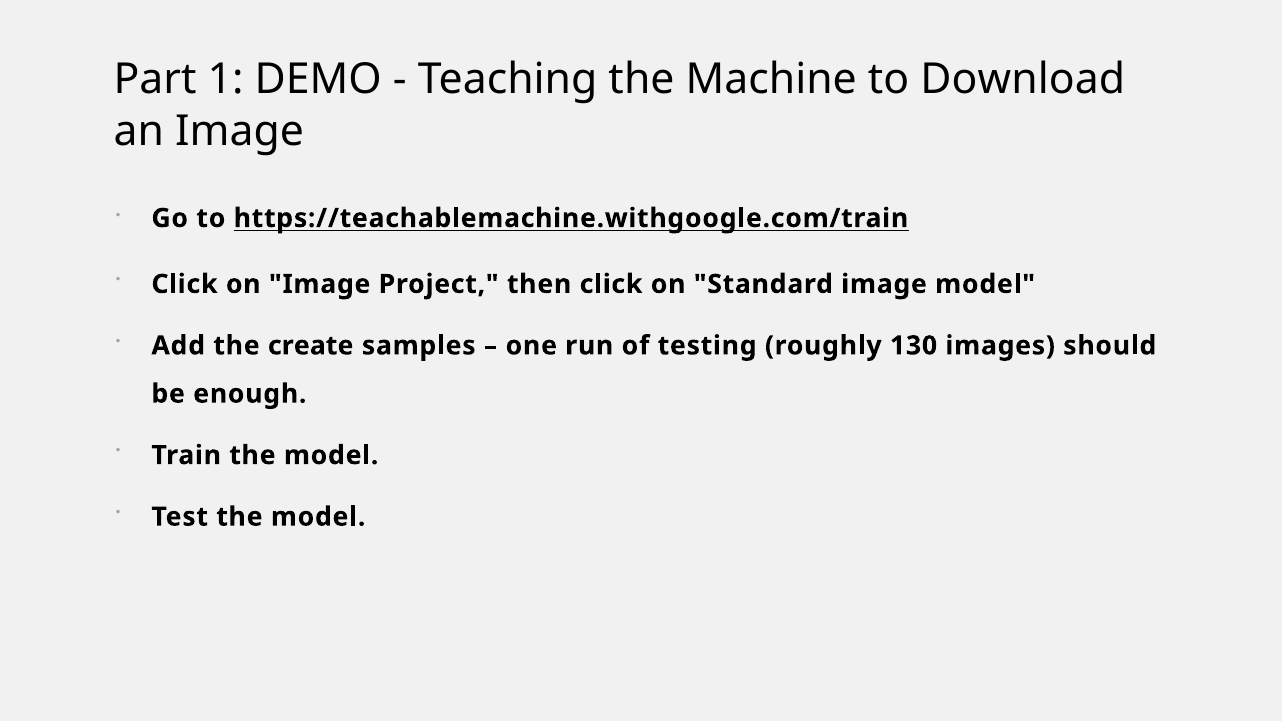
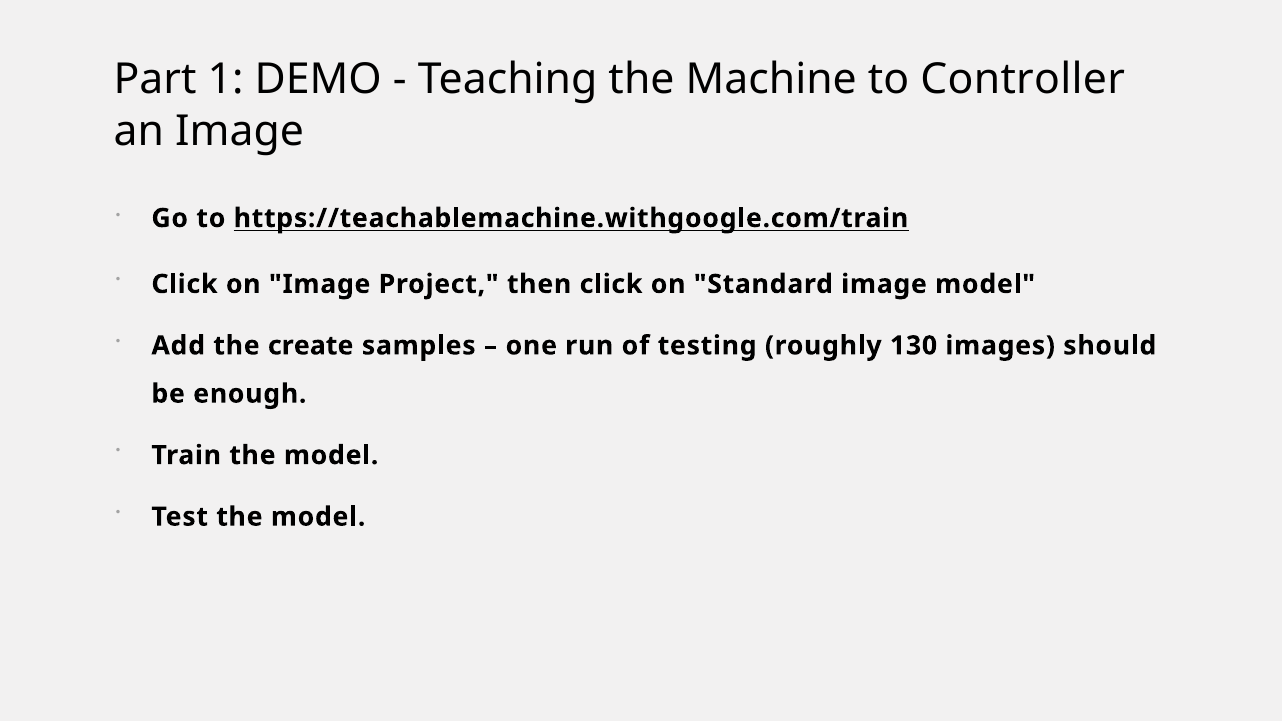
Download: Download -> Controller
